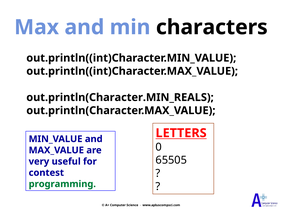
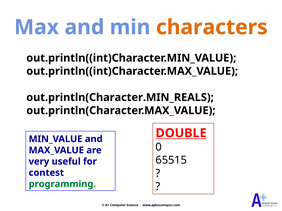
characters colour: black -> orange
LETTERS: LETTERS -> DOUBLE
65505: 65505 -> 65515
